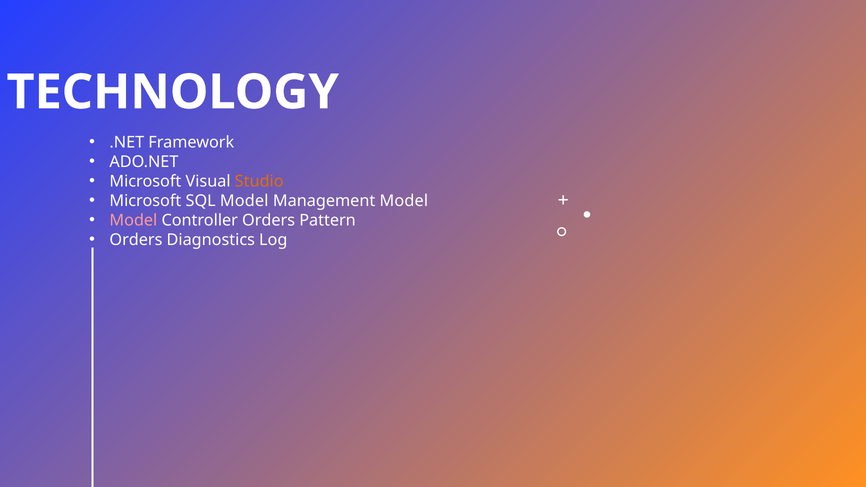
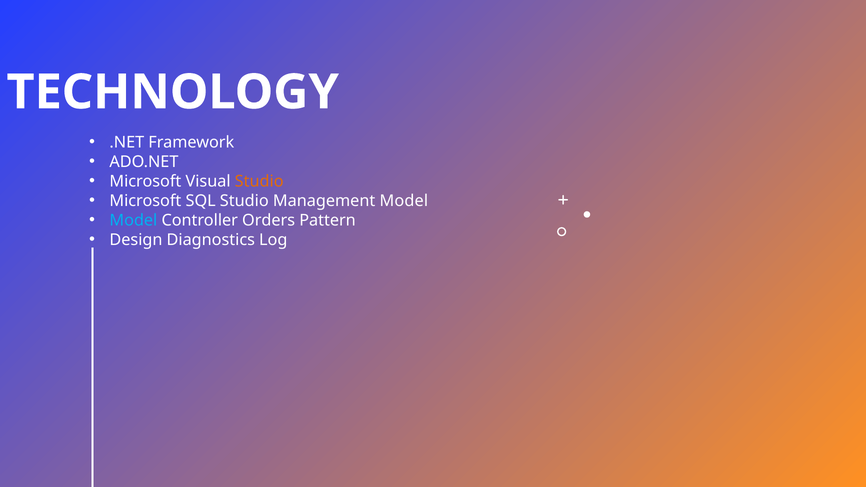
SQL Model: Model -> Studio
Model at (133, 220) colour: pink -> light blue
Orders at (136, 240): Orders -> Design
